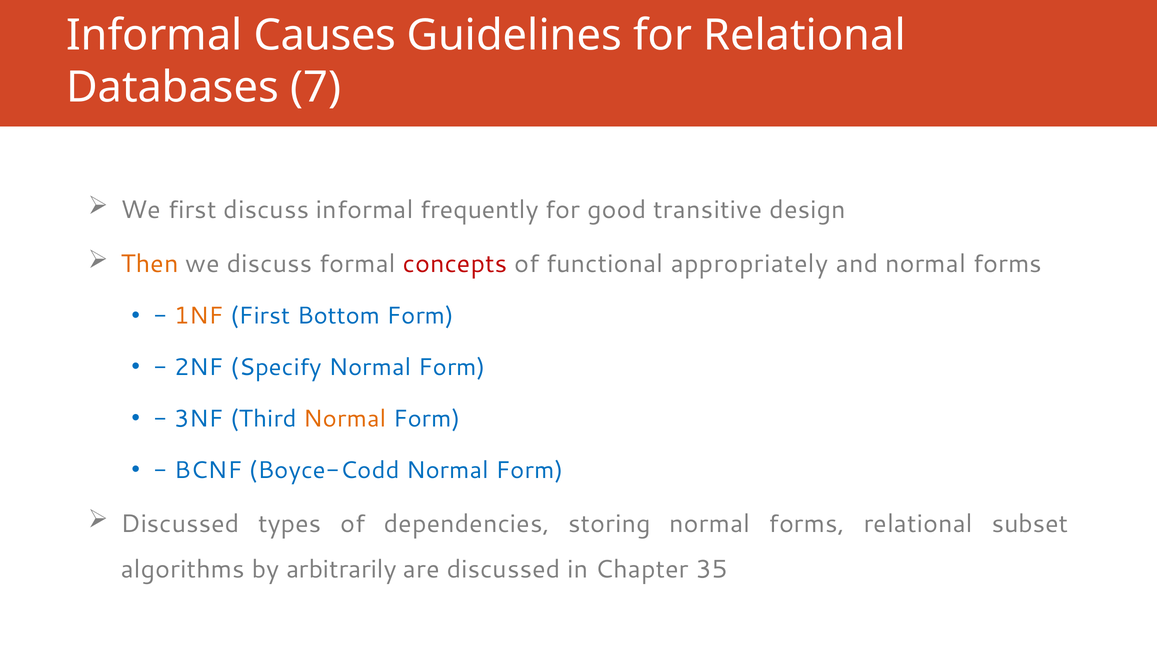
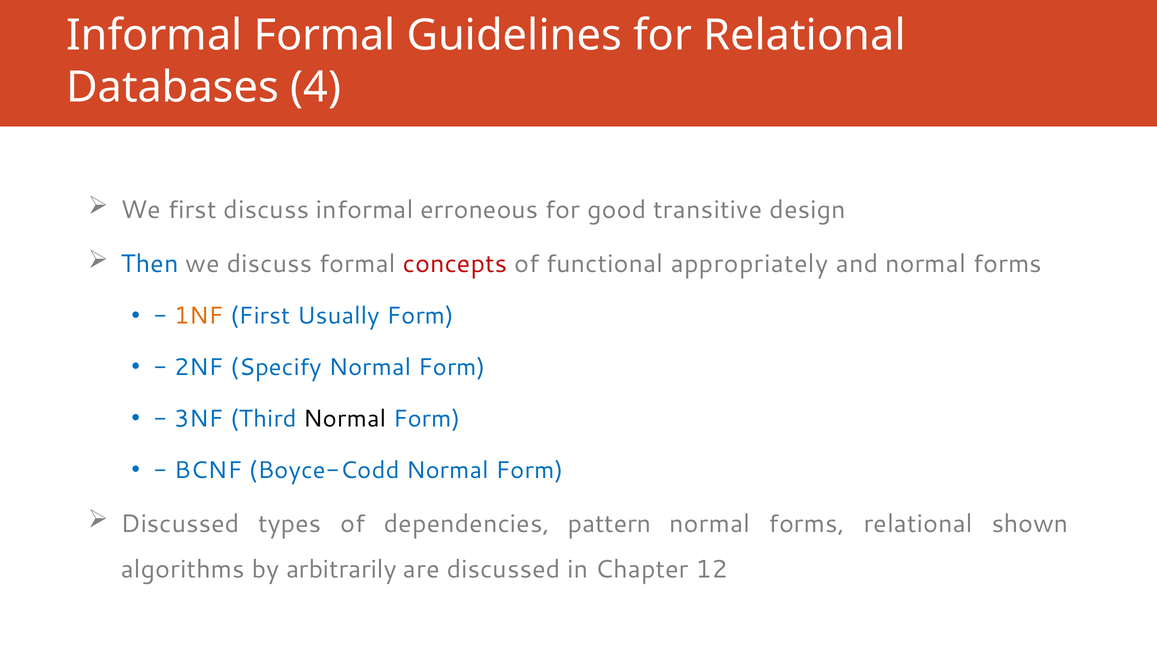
Informal Causes: Causes -> Formal
7: 7 -> 4
frequently: frequently -> erroneous
Then colour: orange -> blue
Bottom: Bottom -> Usually
Normal at (345, 419) colour: orange -> black
storing: storing -> pattern
subset: subset -> shown
35: 35 -> 12
